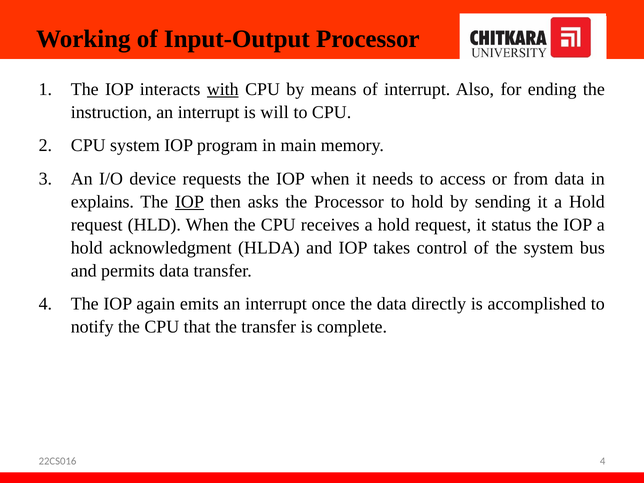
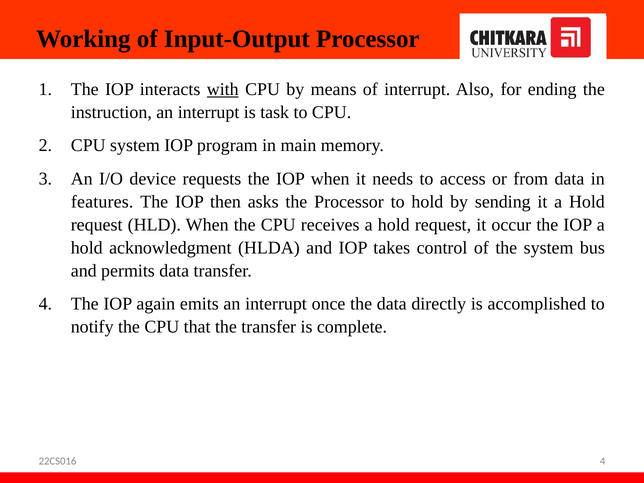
will: will -> task
explains: explains -> features
IOP at (189, 202) underline: present -> none
status: status -> occur
